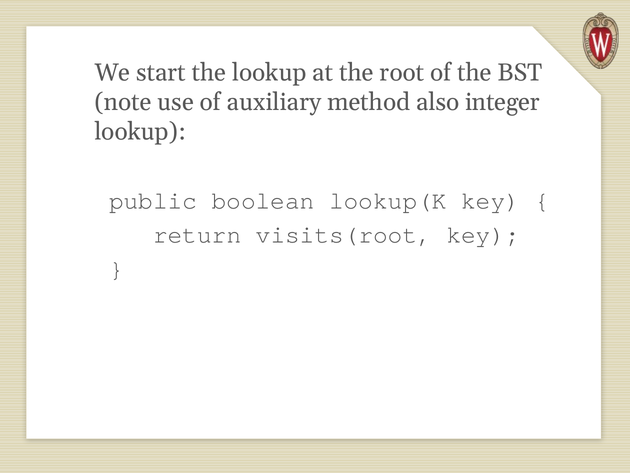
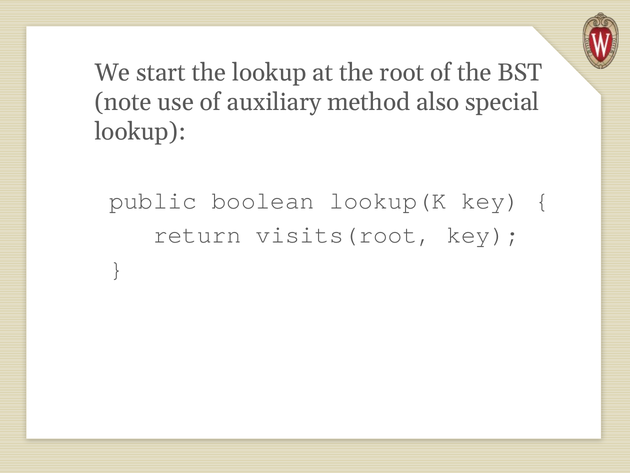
integer: integer -> special
